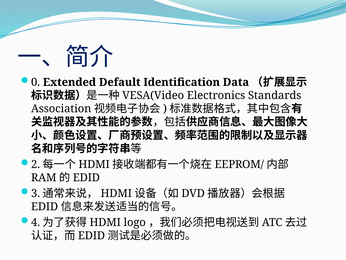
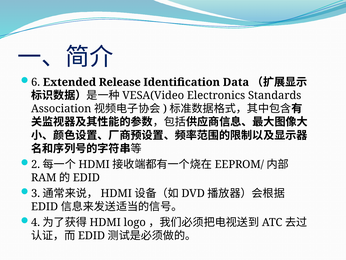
0: 0 -> 6
Default: Default -> Release
